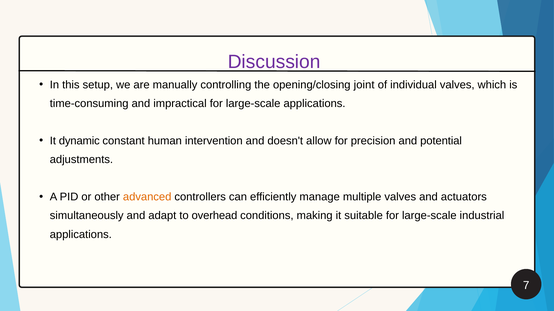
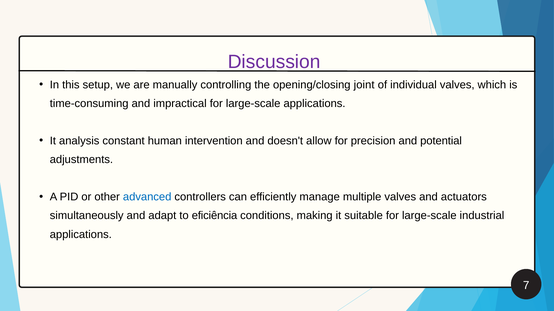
dynamic: dynamic -> analysis
advanced colour: orange -> blue
overhead: overhead -> eficiência
